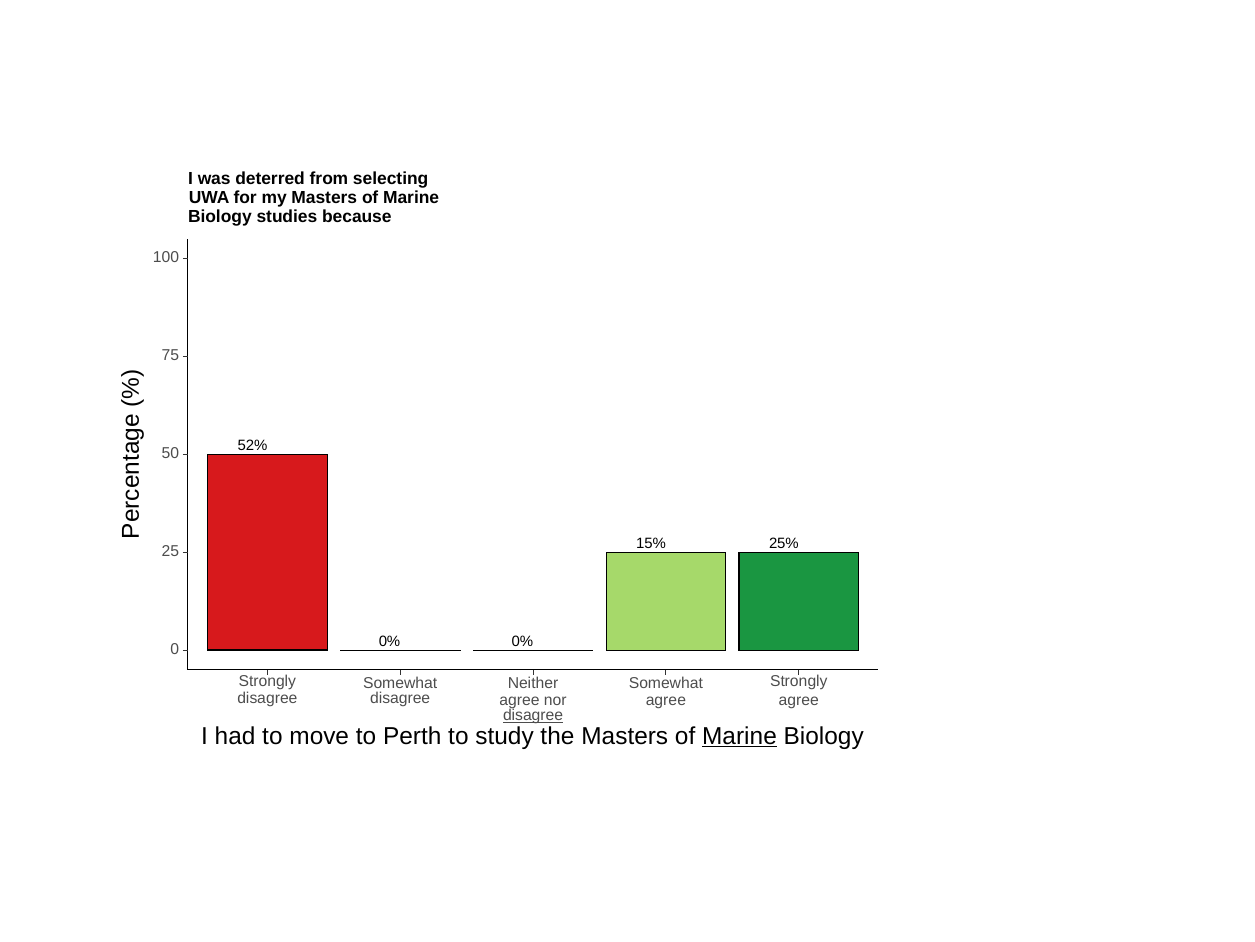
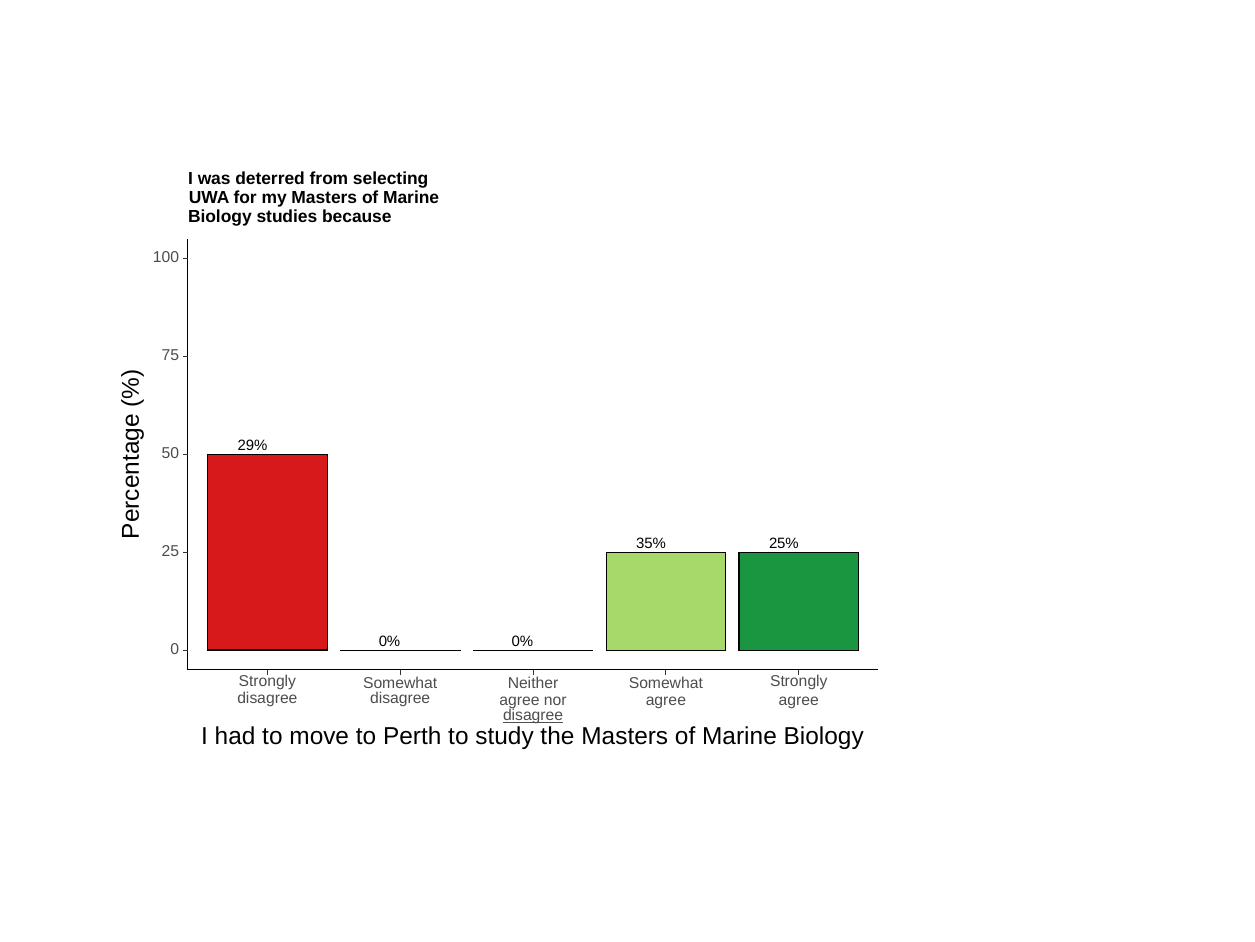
52%: 52% -> 29%
15%: 15% -> 35%
Marine at (739, 736) underline: present -> none
